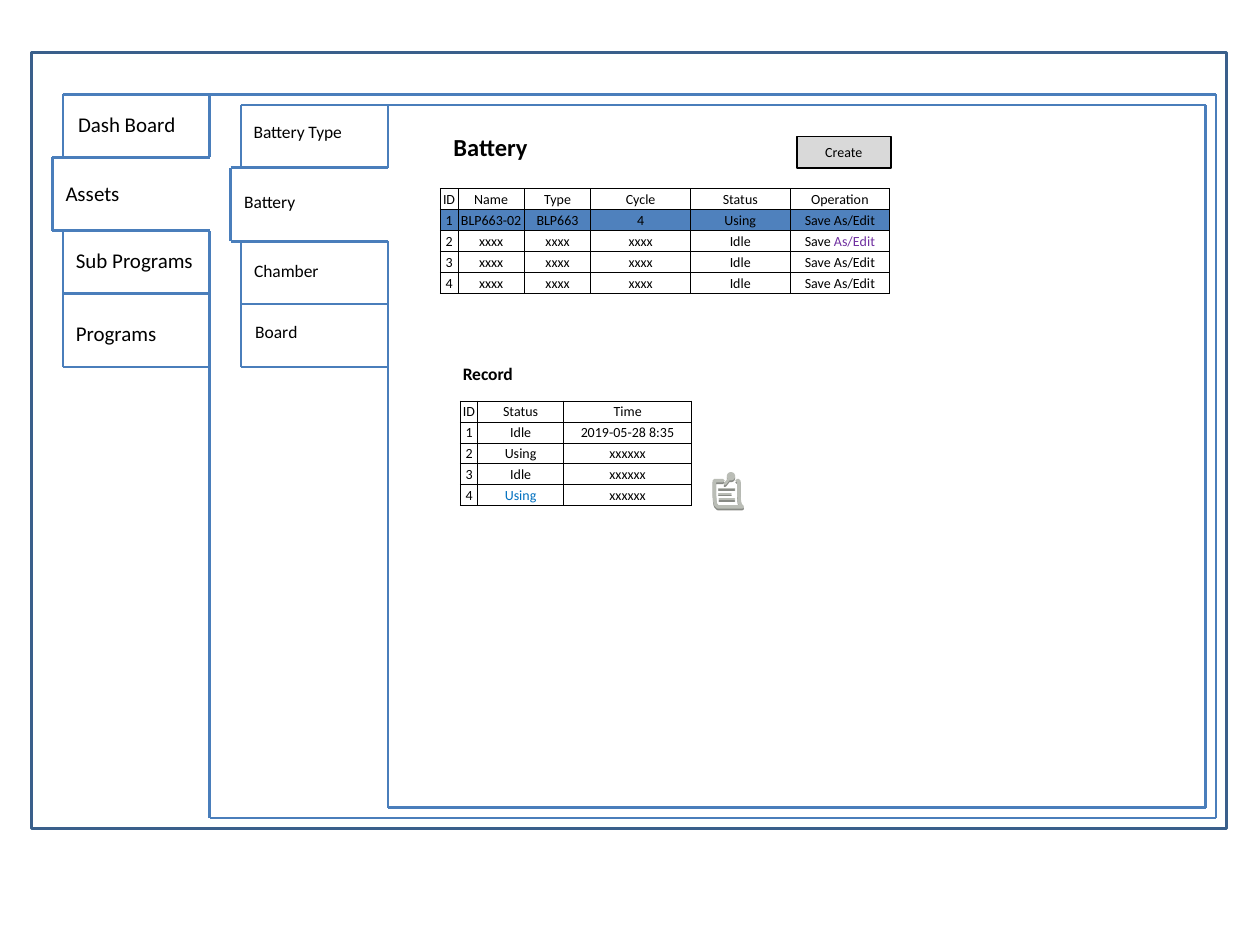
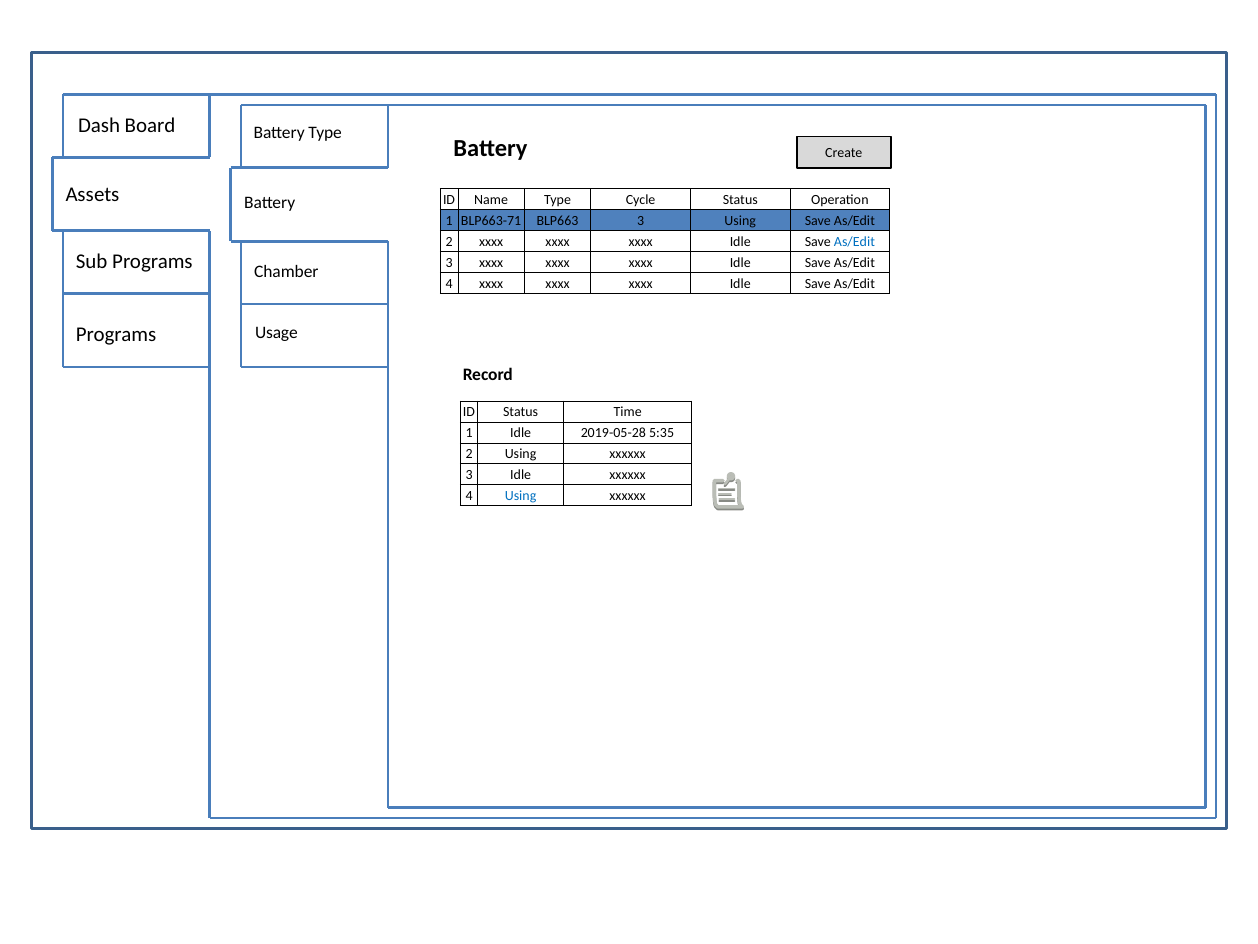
BLP663-02: BLP663-02 -> BLP663-71
BLP663 4: 4 -> 3
As/Edit at (854, 242) colour: purple -> blue
Board at (276, 332): Board -> Usage
8:35: 8:35 -> 5:35
